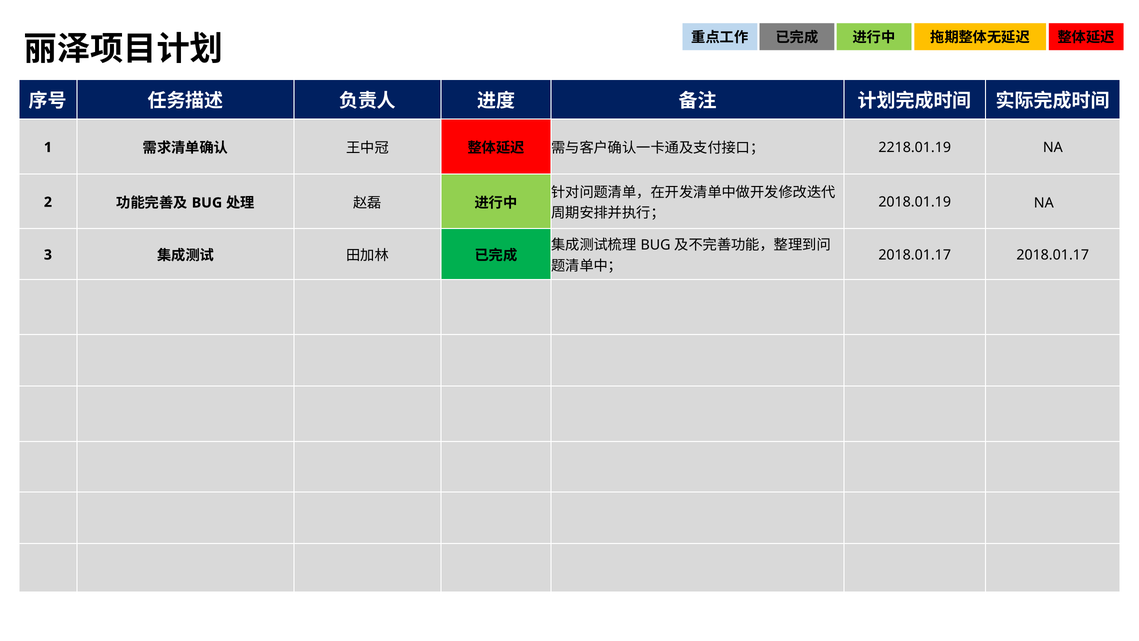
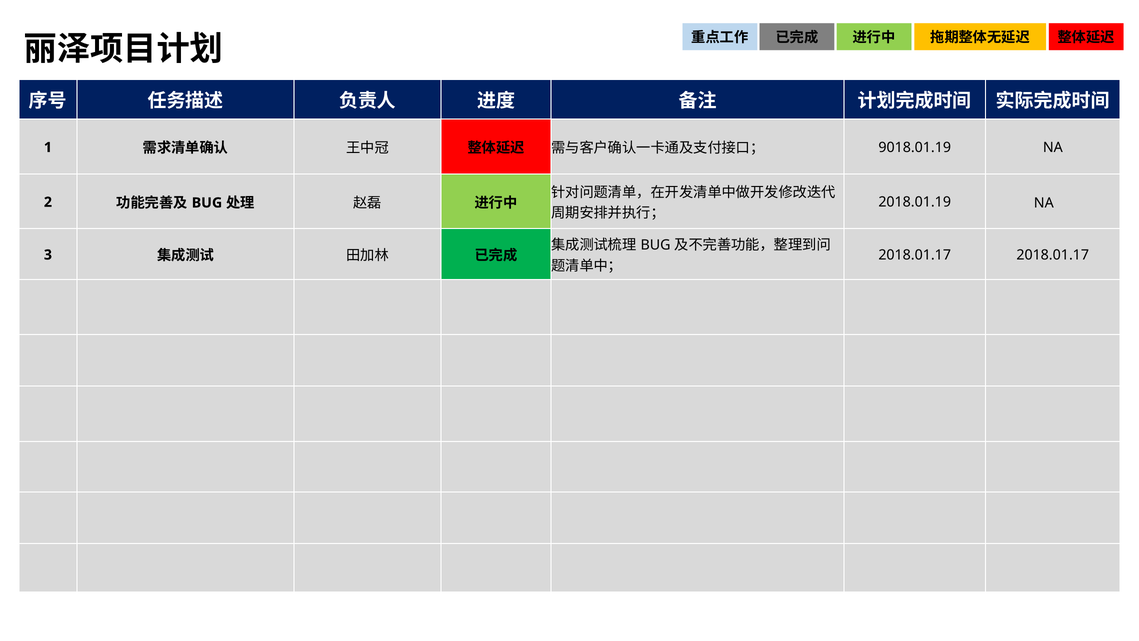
2218.01.19: 2218.01.19 -> 9018.01.19
